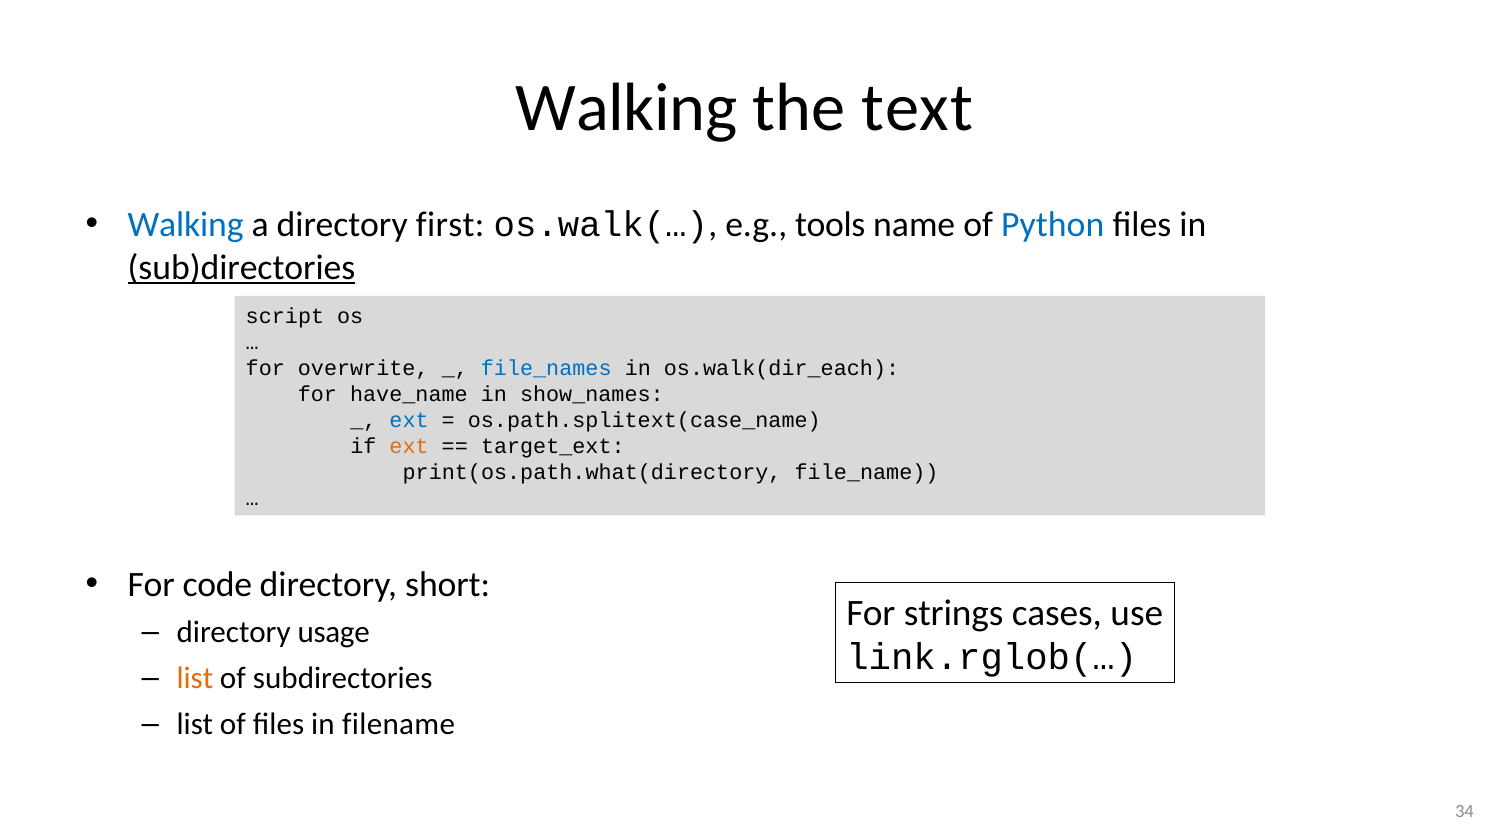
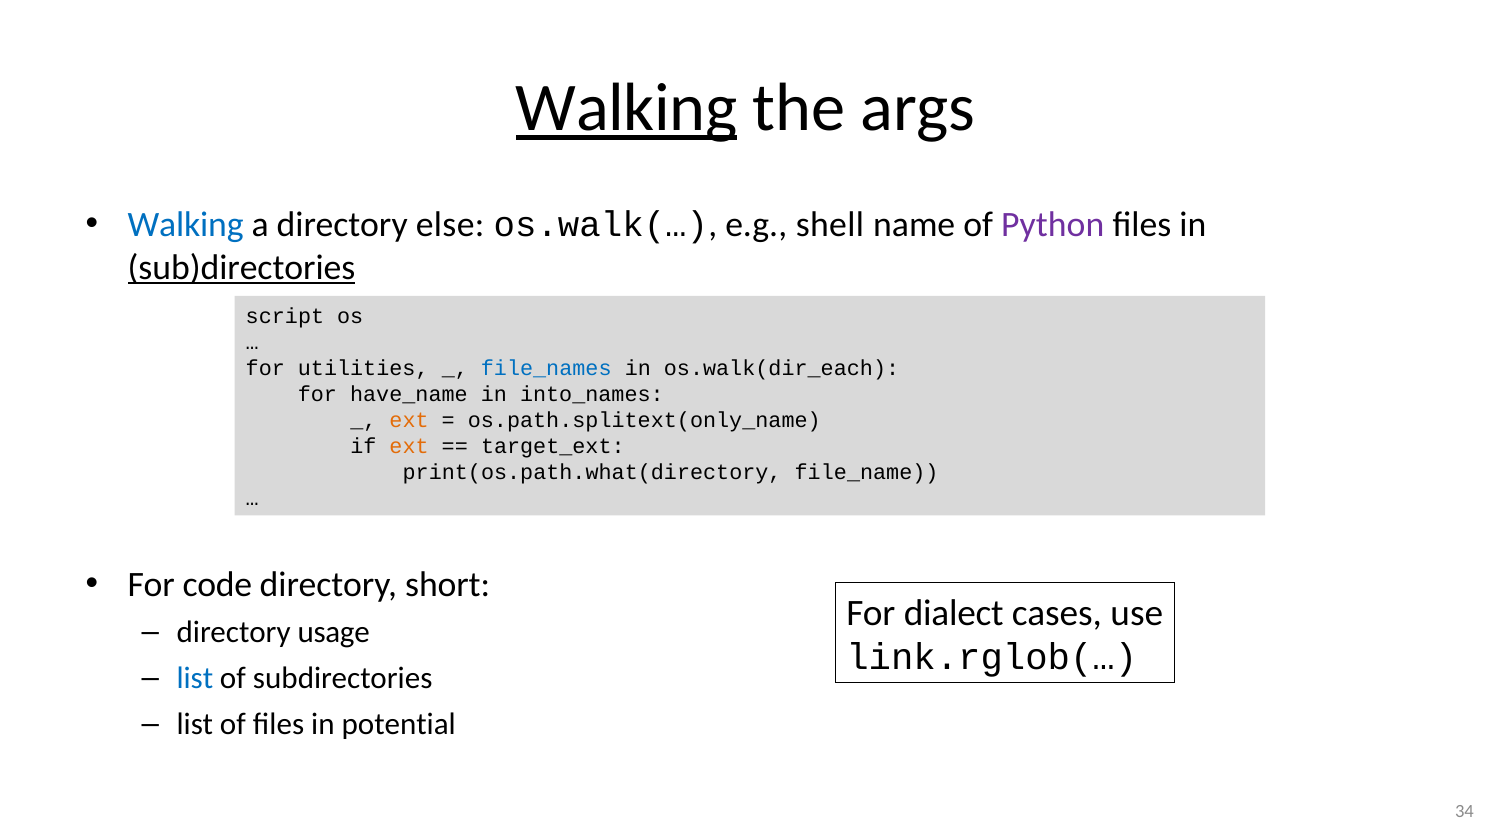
Walking at (627, 108) underline: none -> present
text: text -> args
first: first -> else
tools: tools -> shell
Python colour: blue -> purple
overwrite: overwrite -> utilities
show_names: show_names -> into_names
ext at (409, 421) colour: blue -> orange
os.path.splitext(case_name: os.path.splitext(case_name -> os.path.splitext(only_name
strings: strings -> dialect
list at (195, 679) colour: orange -> blue
filename: filename -> potential
